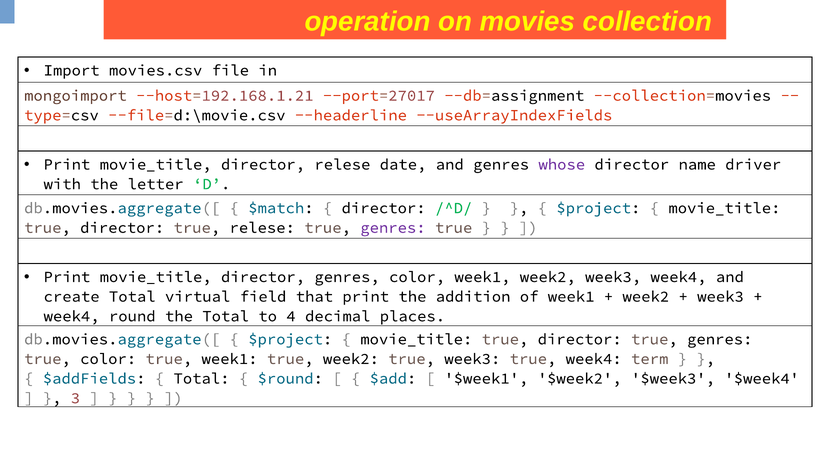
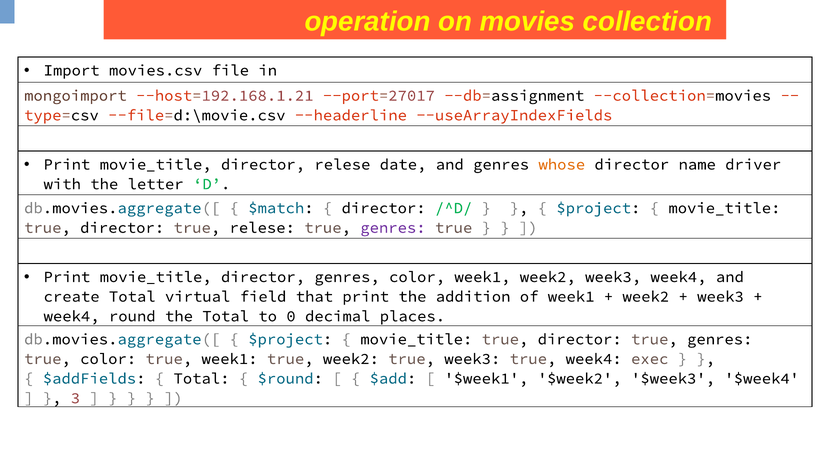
whose colour: purple -> orange
4: 4 -> 0
term: term -> exec
